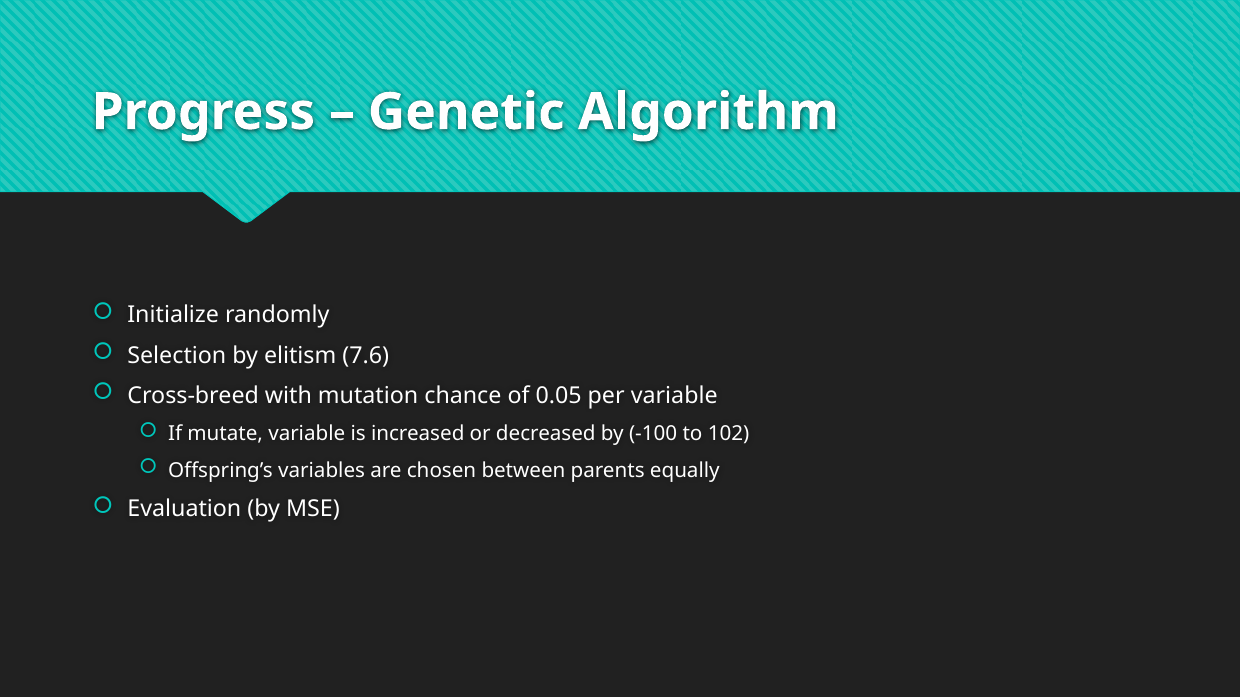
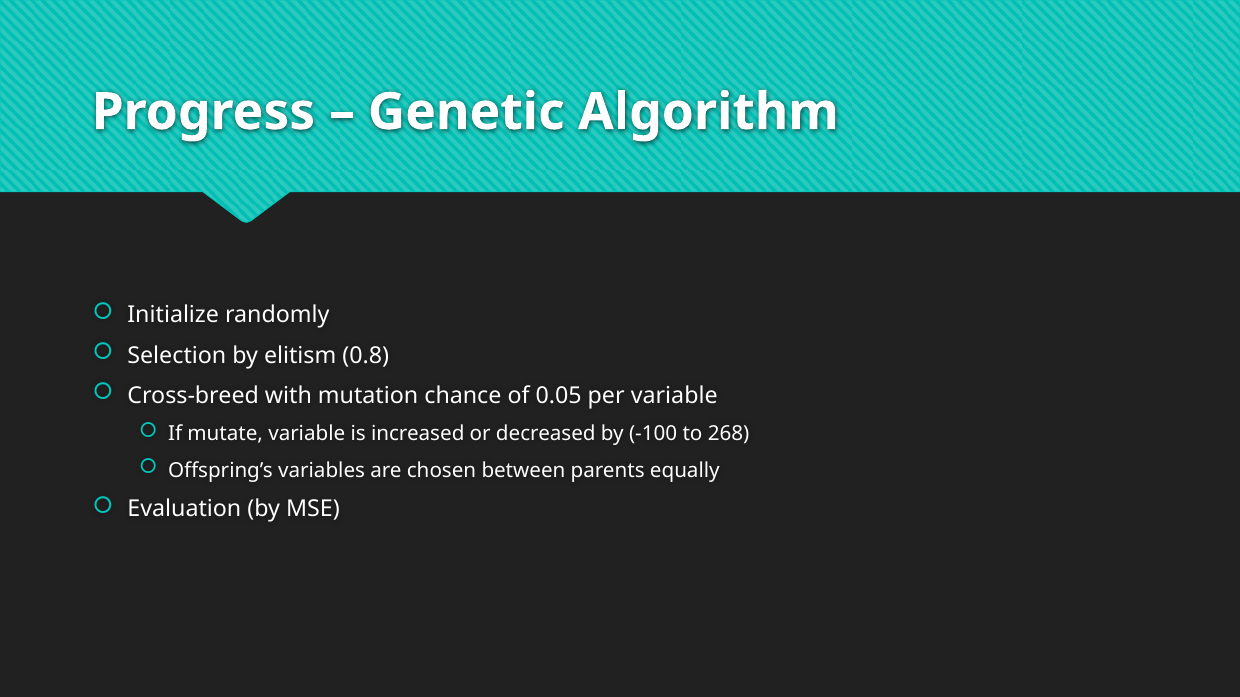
7.6: 7.6 -> 0.8
102: 102 -> 268
